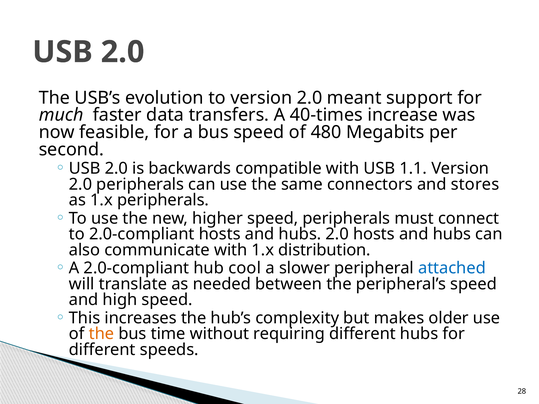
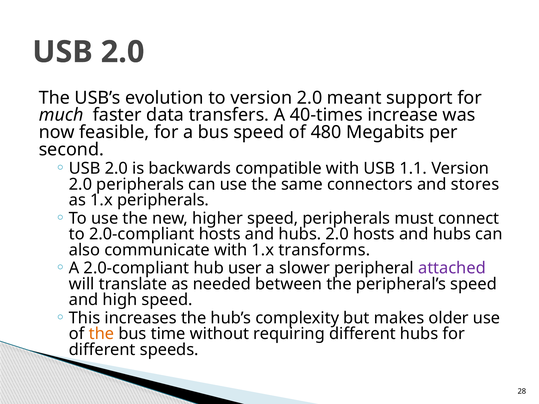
distribution: distribution -> transforms
cool: cool -> user
attached colour: blue -> purple
